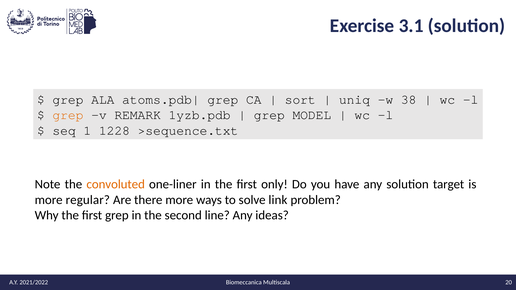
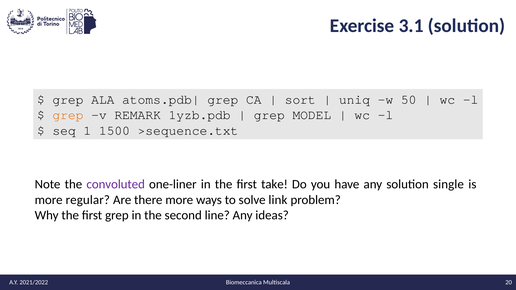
38: 38 -> 50
1228: 1228 -> 1500
convoluted colour: orange -> purple
only: only -> take
target: target -> single
